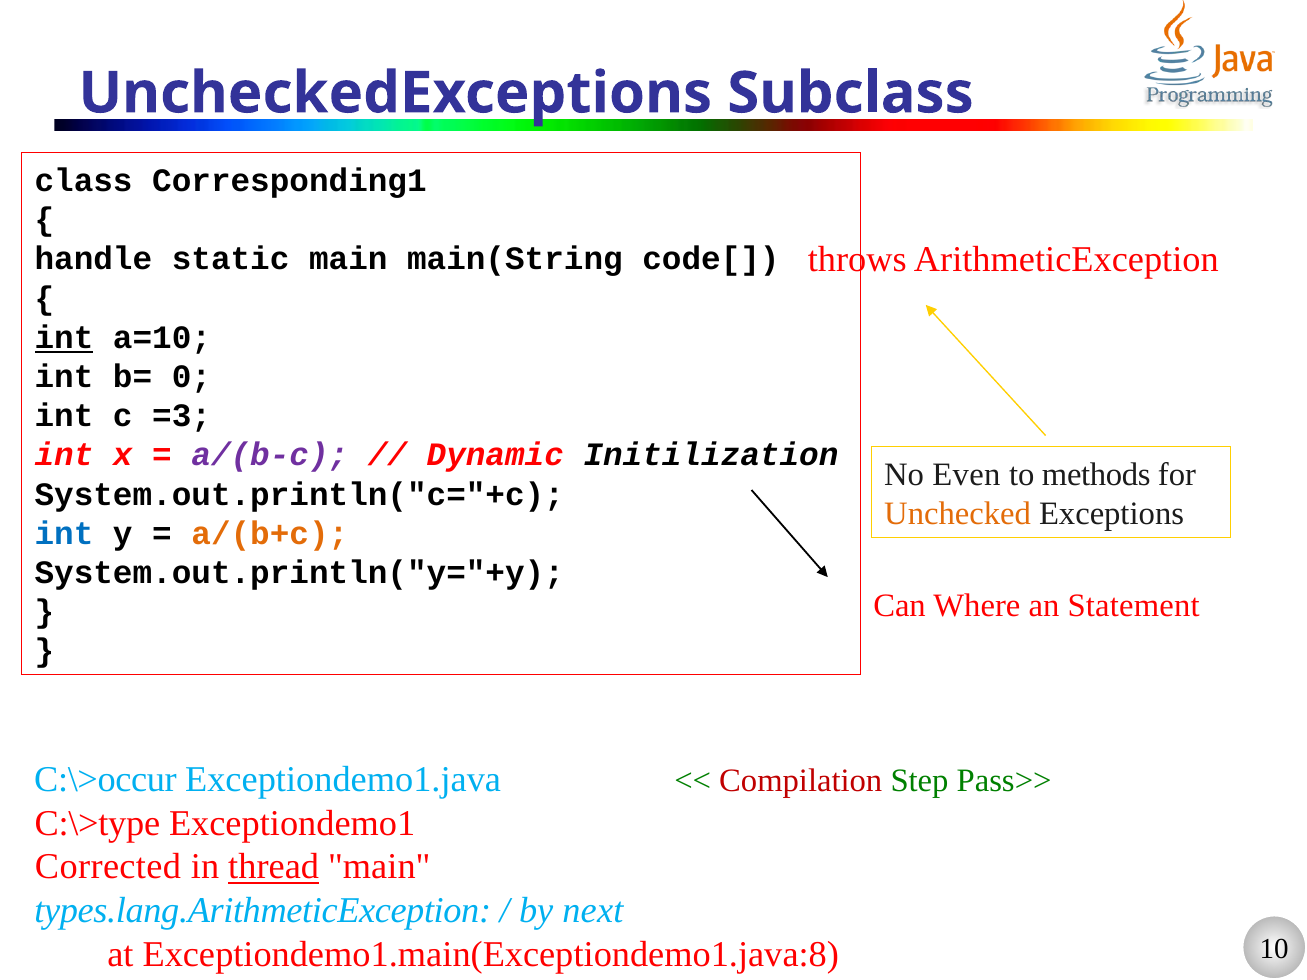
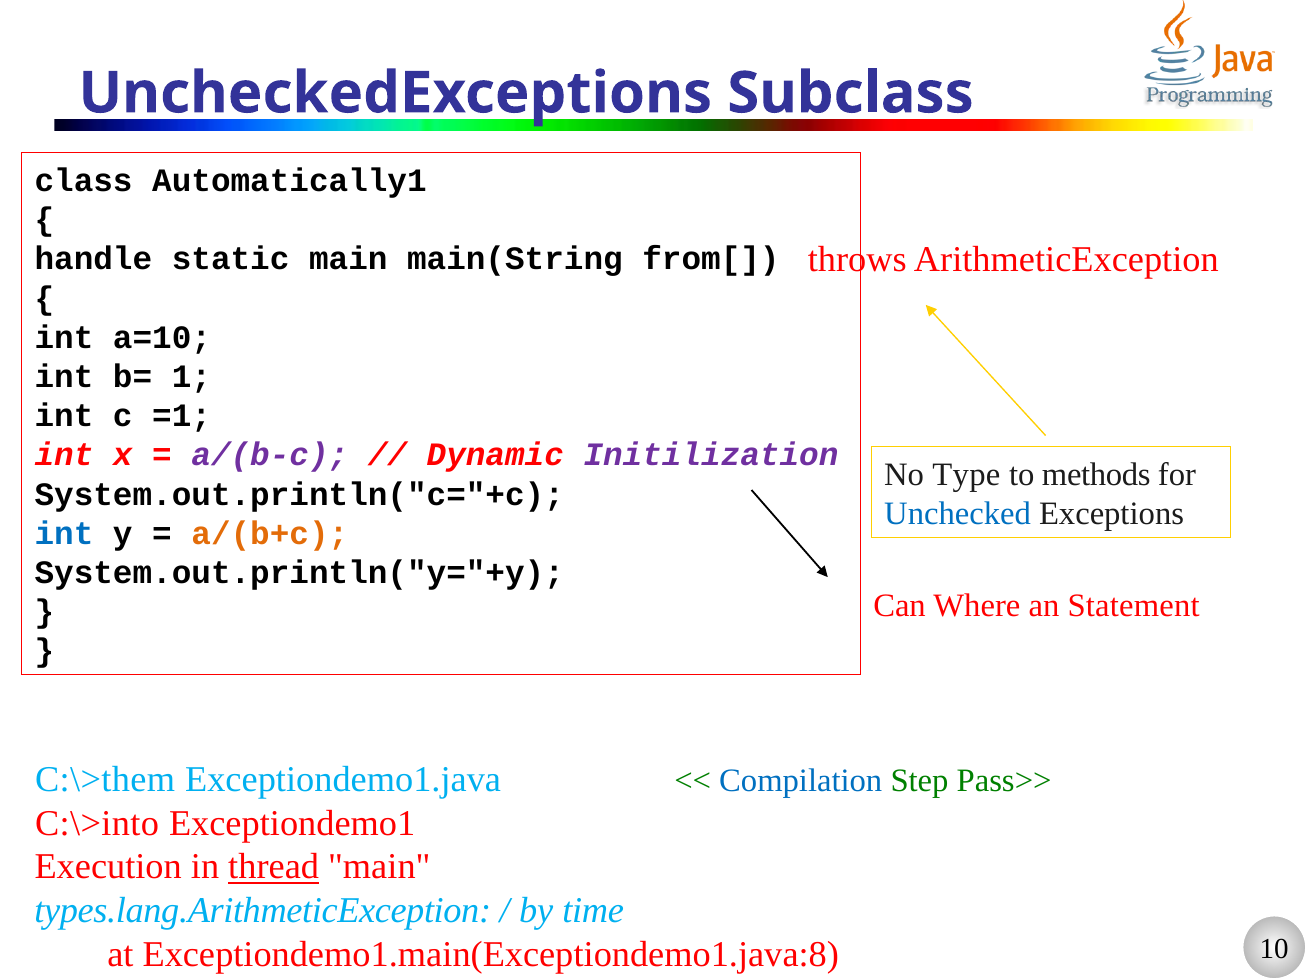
Corresponding1: Corresponding1 -> Automatically1
code[: code[ -> from[
int at (64, 338) underline: present -> none
0: 0 -> 1
=3: =3 -> =1
Initilization colour: black -> purple
Even: Even -> Type
Unchecked colour: orange -> blue
C:\>occur: C:\>occur -> C:\>them
Compilation colour: red -> blue
C:\>type: C:\>type -> C:\>into
Corrected: Corrected -> Execution
next: next -> time
